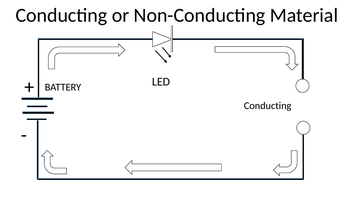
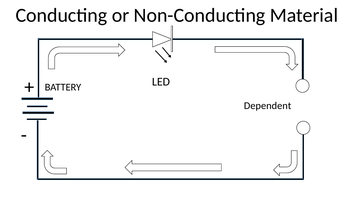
Conducting at (268, 106): Conducting -> Dependent
